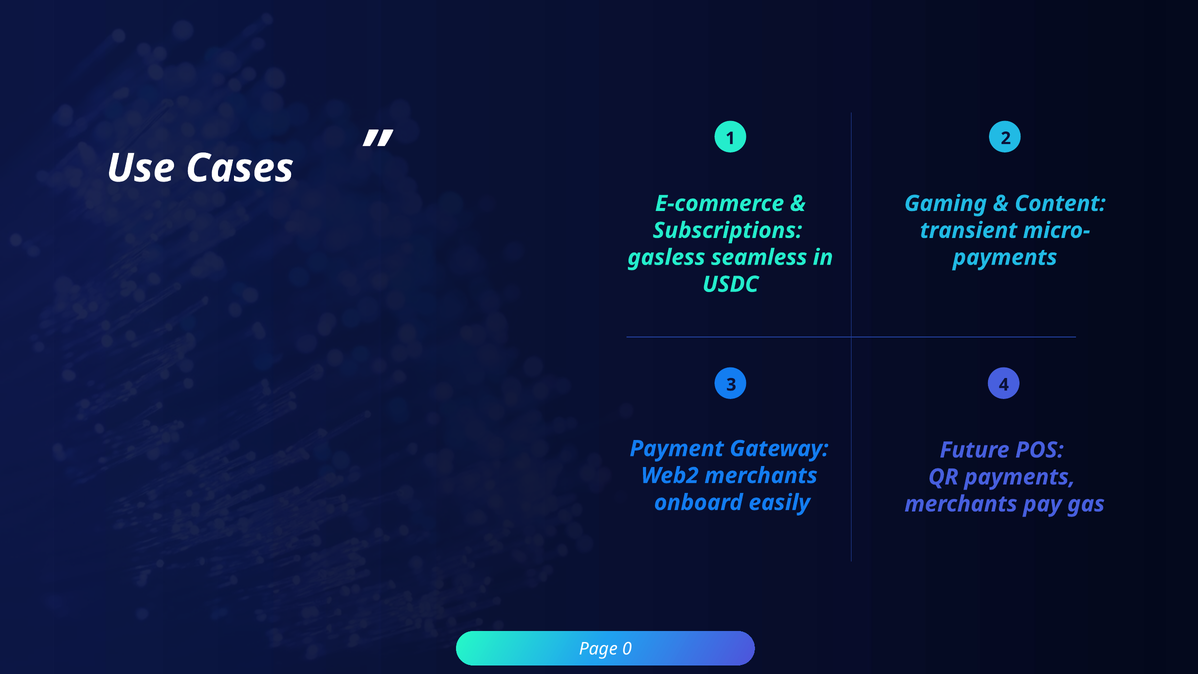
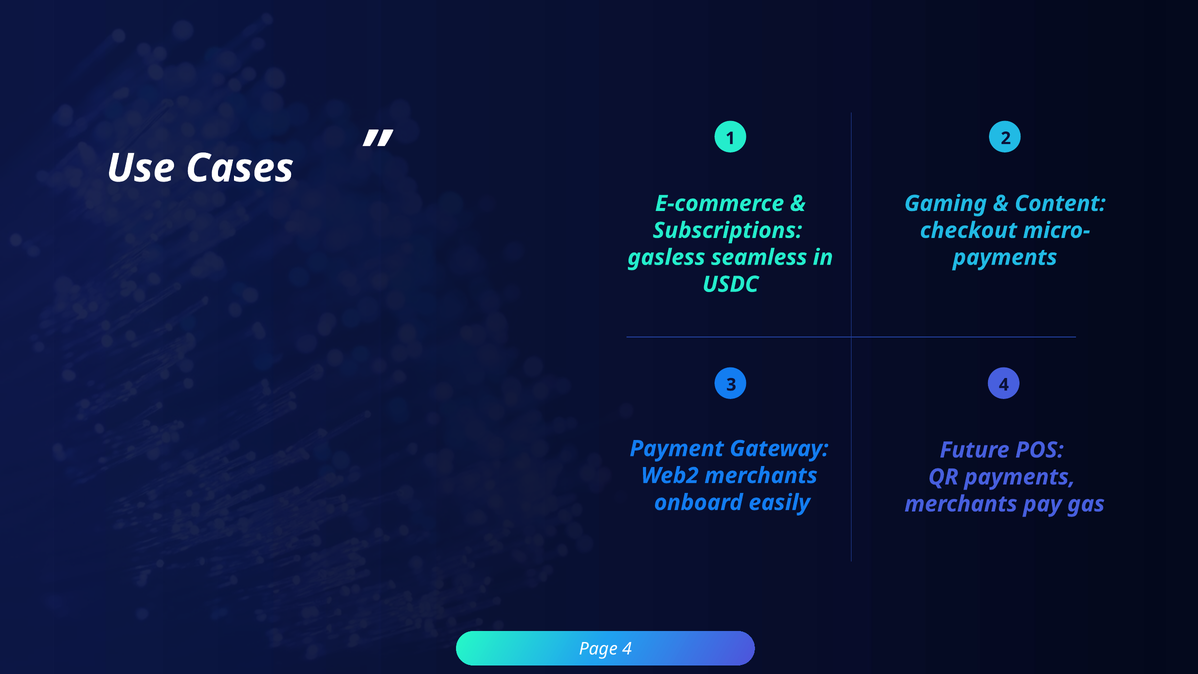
transient: transient -> checkout
0 at (627, 649): 0 -> 4
